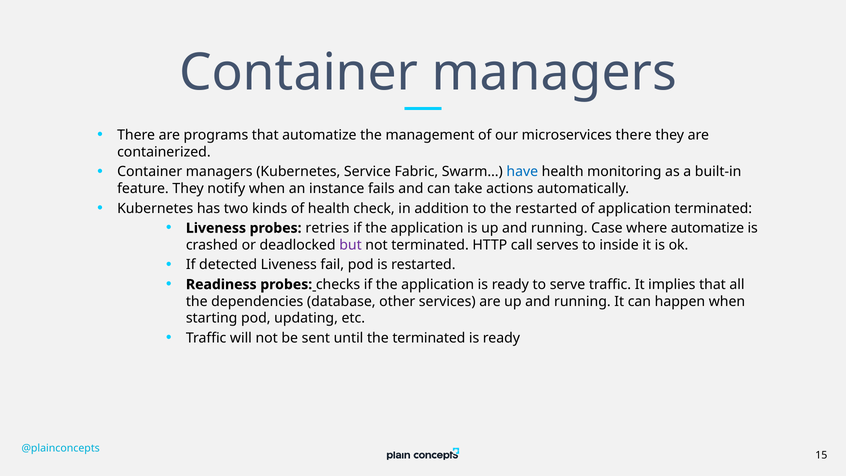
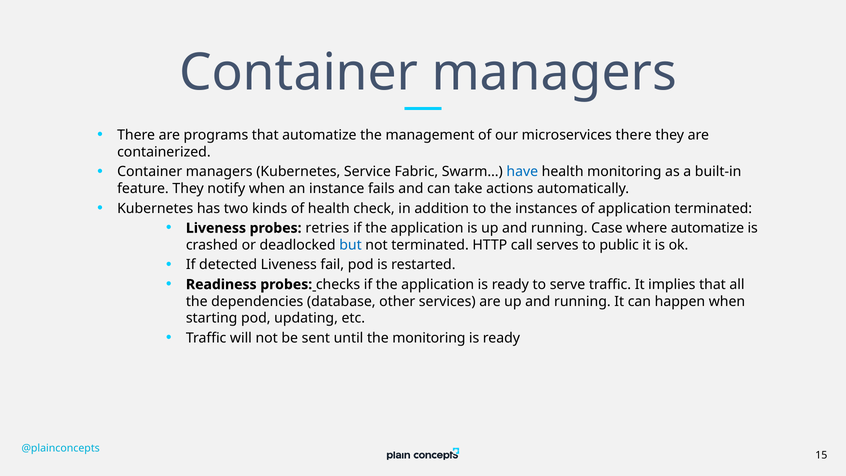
the restarted: restarted -> instances
but colour: purple -> blue
inside: inside -> public
the terminated: terminated -> monitoring
